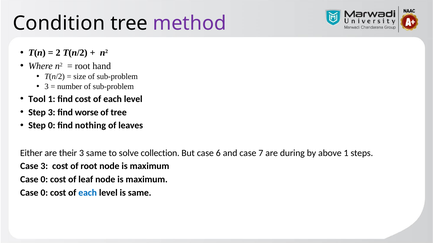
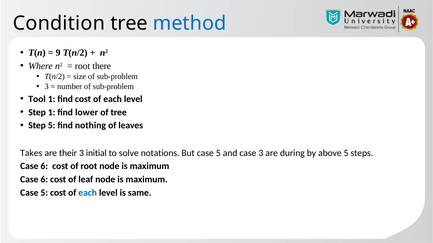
method colour: purple -> blue
2: 2 -> 9
hand: hand -> there
Step 3: 3 -> 1
worse: worse -> lower
Step 0: 0 -> 5
Either: Either -> Takes
3 same: same -> initial
collection: collection -> notations
But case 6: 6 -> 5
case 7: 7 -> 3
above 1: 1 -> 5
3 at (44, 167): 3 -> 6
0 at (44, 180): 0 -> 6
0 at (44, 193): 0 -> 5
